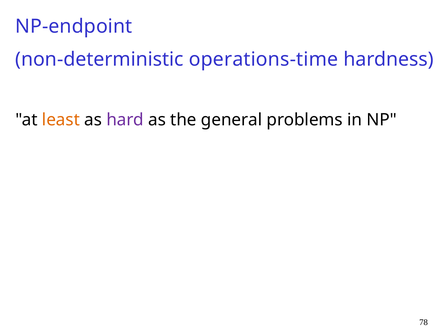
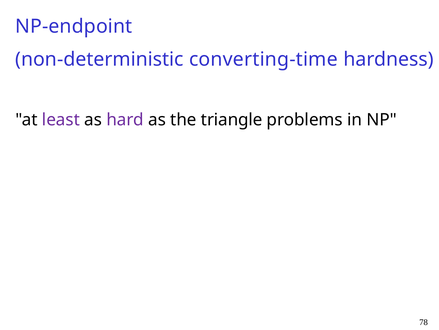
operations-time: operations-time -> converting-time
least colour: orange -> purple
general: general -> triangle
